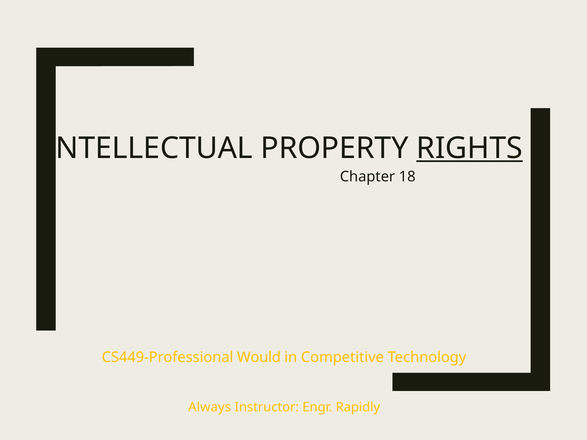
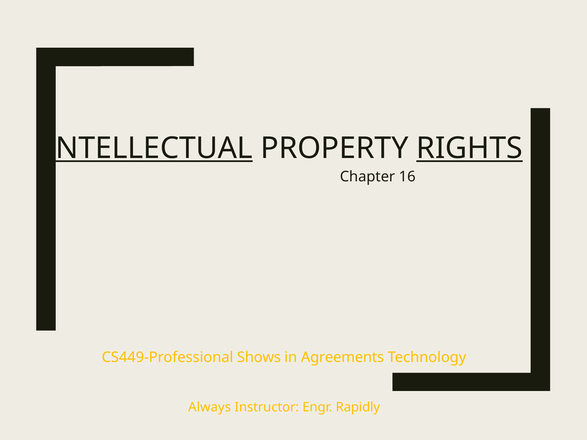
INTELLECTUAL underline: none -> present
18: 18 -> 16
Would: Would -> Shows
Competitive: Competitive -> Agreements
